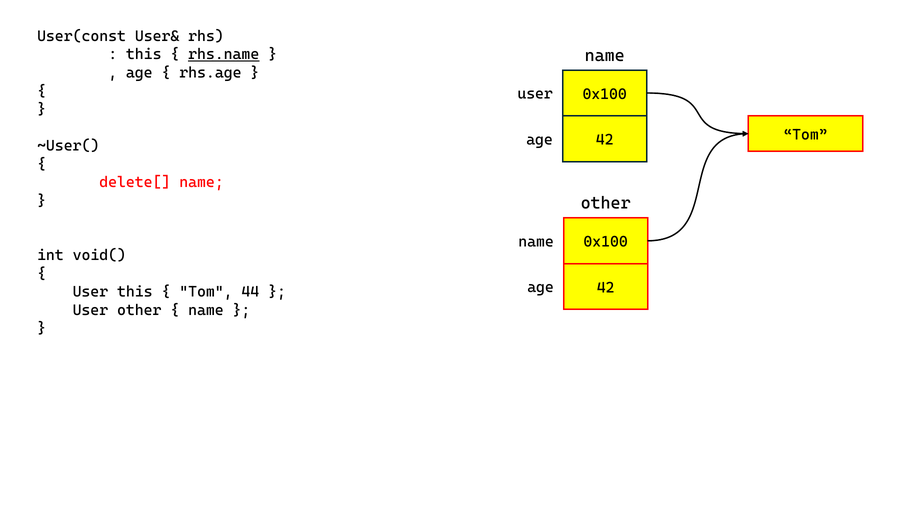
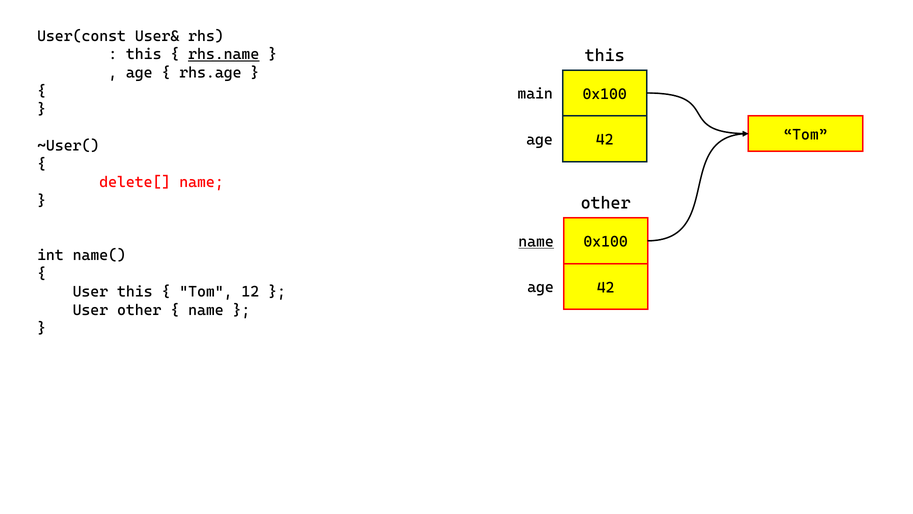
name at (605, 55): name -> this
user at (535, 94): user -> main
name at (536, 241) underline: none -> present
void(: void( -> name(
44: 44 -> 12
